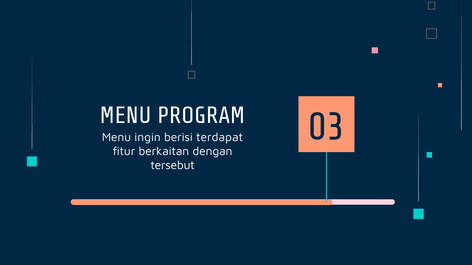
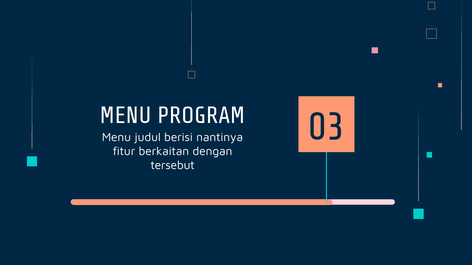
ingin: ingin -> judul
terdapat: terdapat -> nantinya
